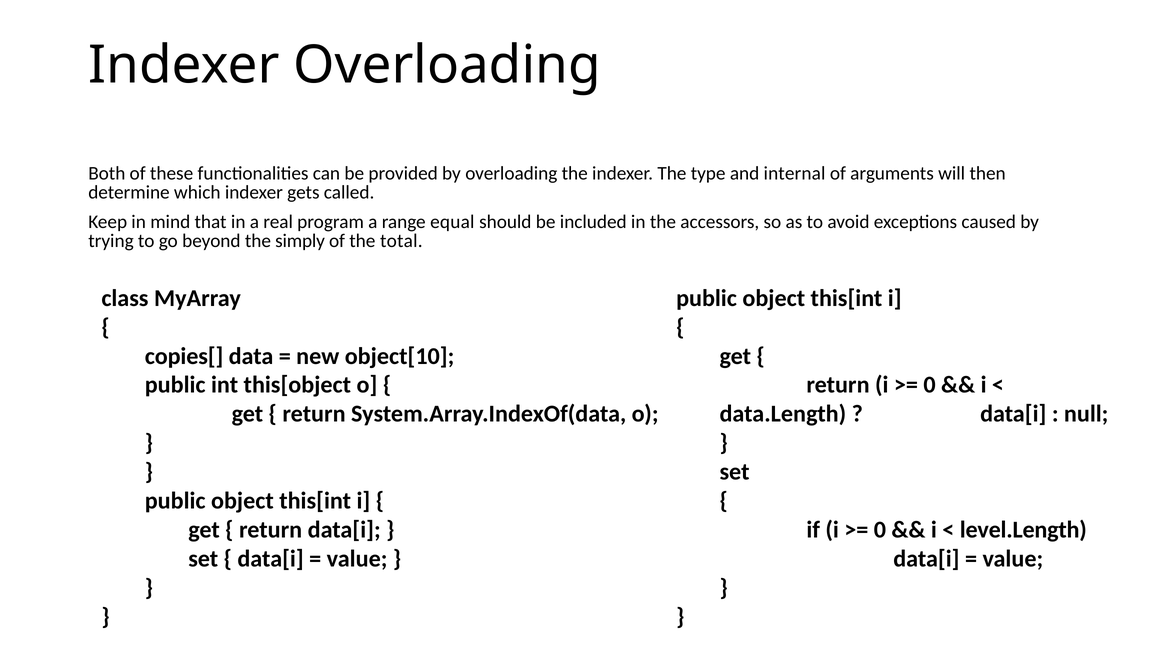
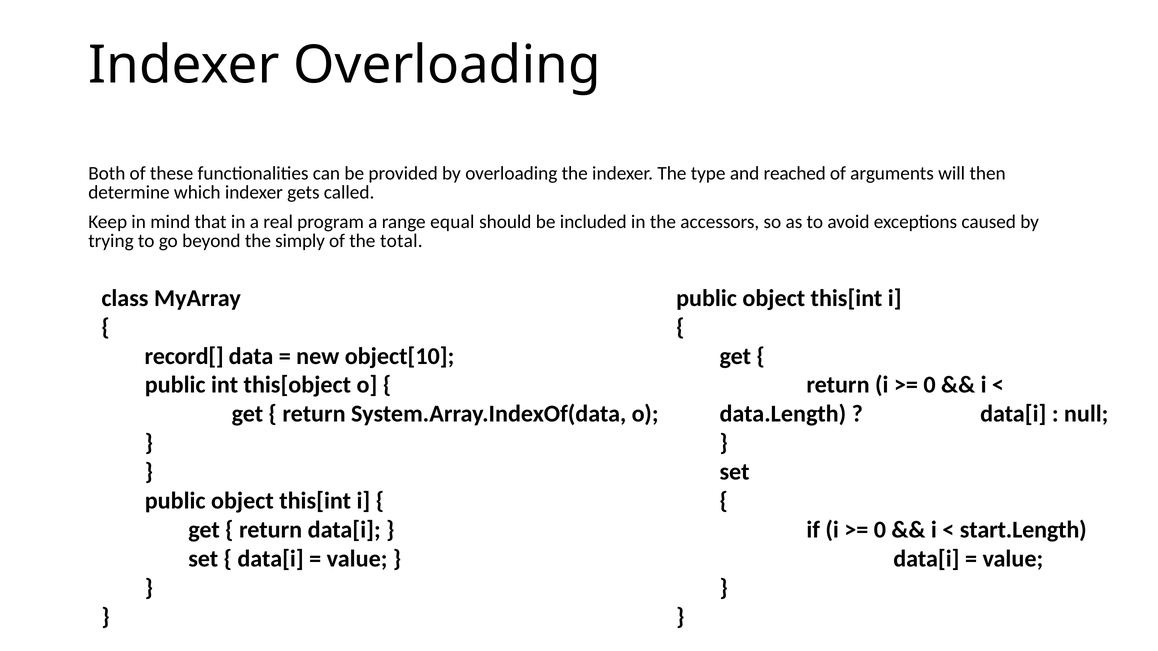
internal: internal -> reached
copies[: copies[ -> record[
level.Length: level.Length -> start.Length
